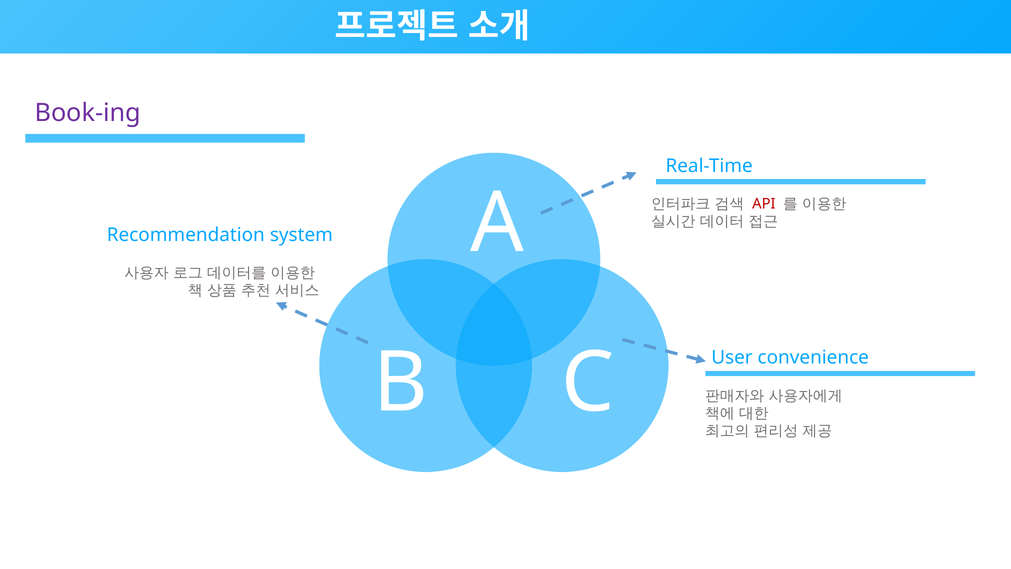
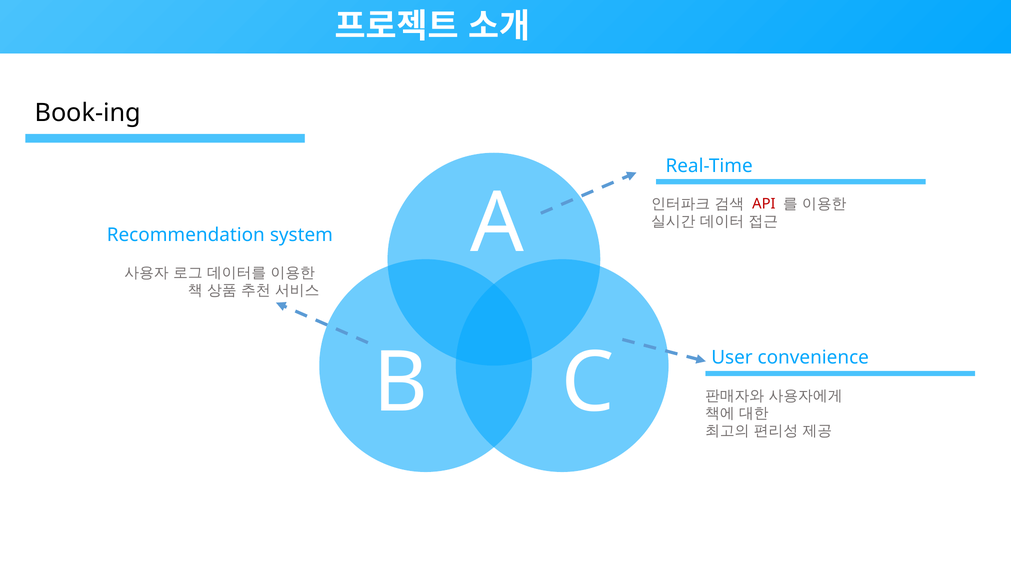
Book-ing colour: purple -> black
